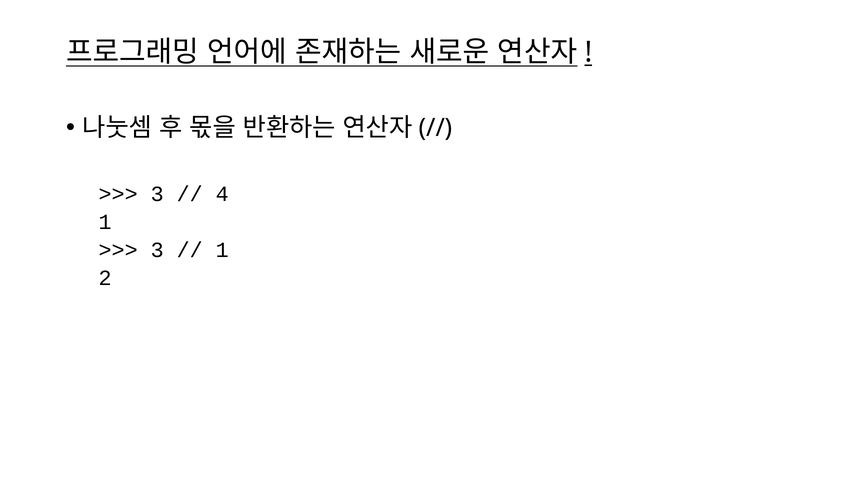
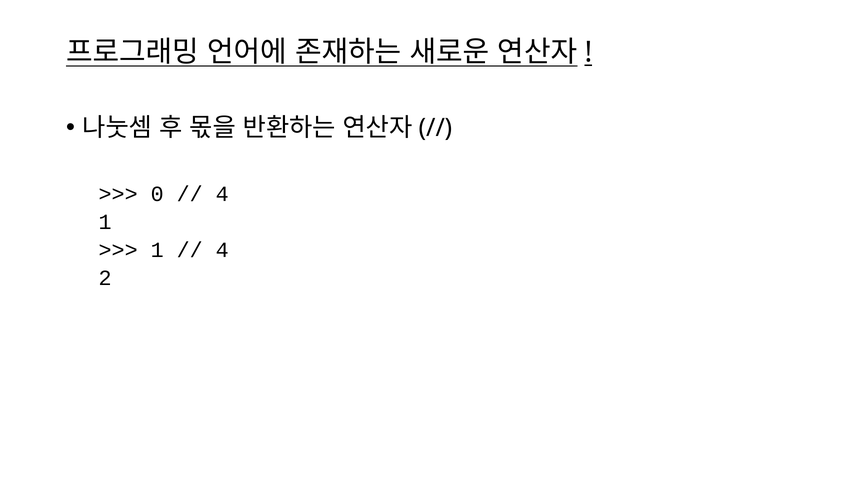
3 at (157, 194): 3 -> 0
3 at (157, 250): 3 -> 1
1 at (222, 250): 1 -> 4
